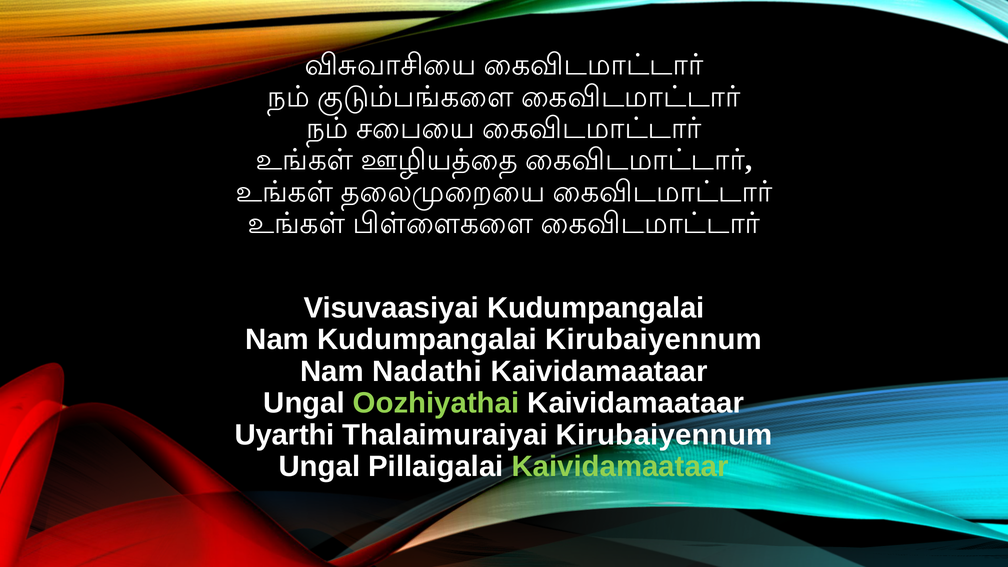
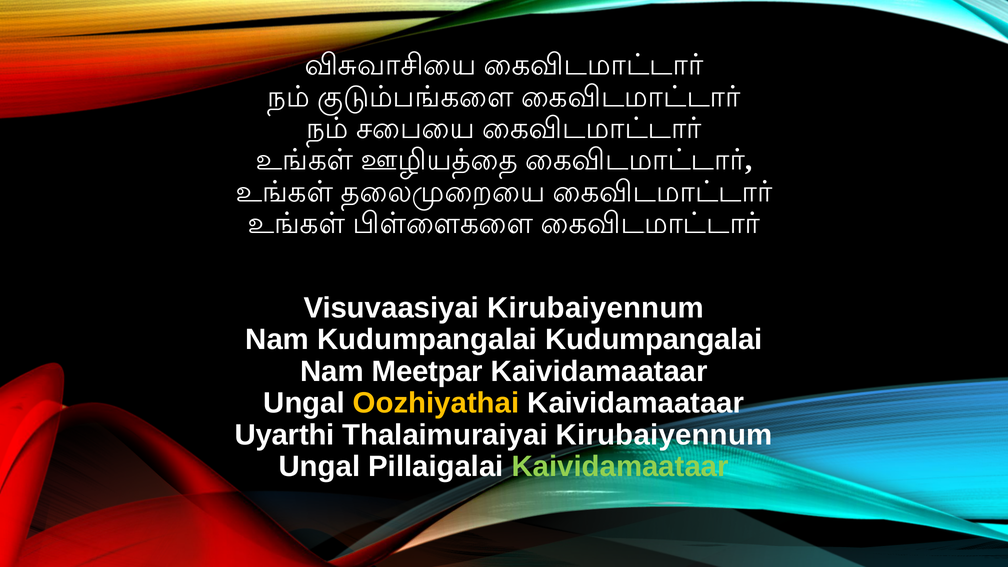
Visuvaasiyai Kudumpangalai: Kudumpangalai -> Kirubaiyennum
Kudumpangalai Kirubaiyennum: Kirubaiyennum -> Kudumpangalai
Nadathi: Nadathi -> Meetpar
Oozhiyathai colour: light green -> yellow
